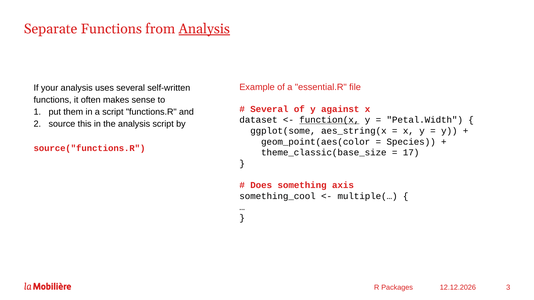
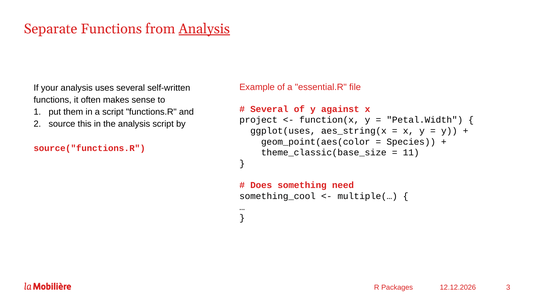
dataset: dataset -> project
function(x underline: present -> none
ggplot(some: ggplot(some -> ggplot(uses
17: 17 -> 11
axis: axis -> need
